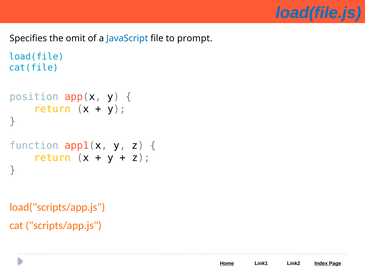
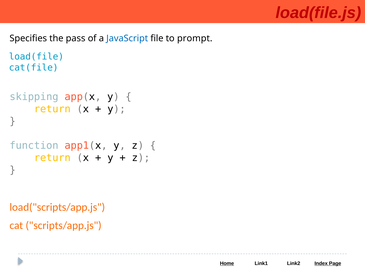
load(file.js colour: blue -> red
omit: omit -> pass
position: position -> skipping
